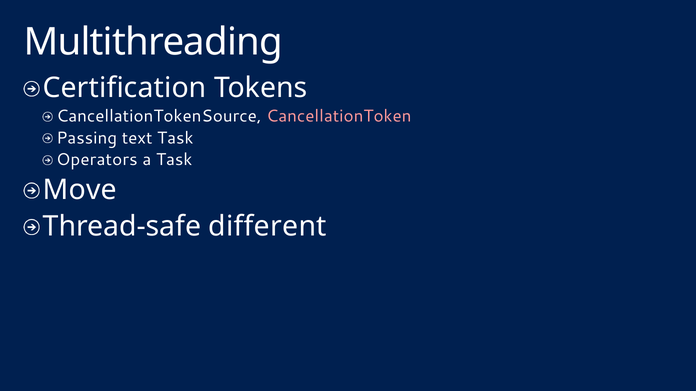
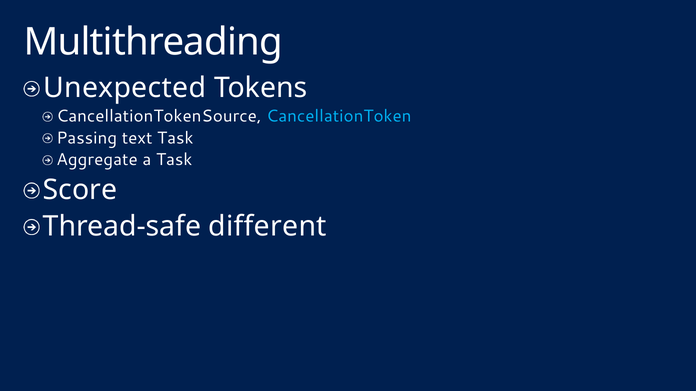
Certification: Certification -> Unexpected
CancellationToken colour: pink -> light blue
Operators: Operators -> Aggregate
Move: Move -> Score
